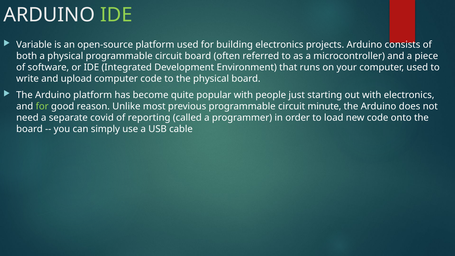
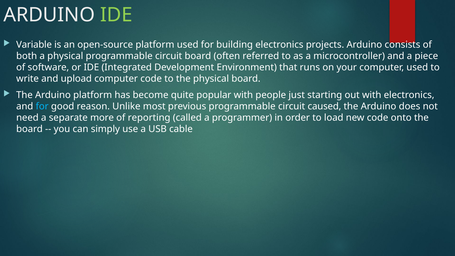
for at (42, 106) colour: light green -> light blue
minute: minute -> caused
covid: covid -> more
